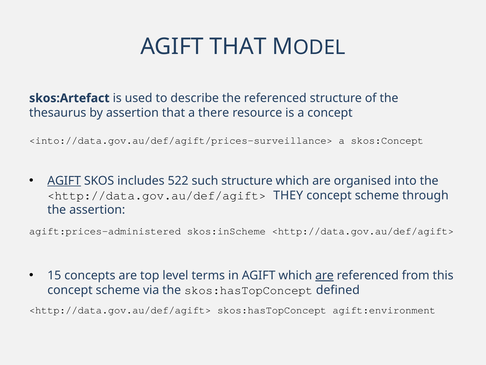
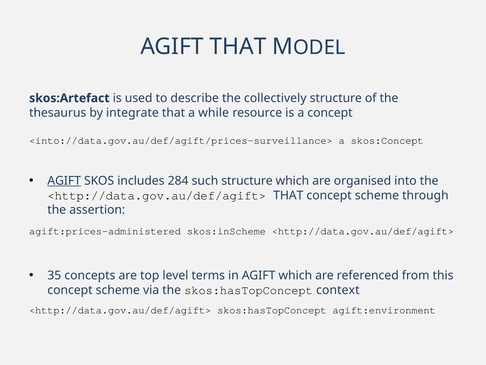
the referenced: referenced -> collectively
by assertion: assertion -> integrate
there: there -> while
522: 522 -> 284
<http://data.gov.au/def/agift> THEY: THEY -> THAT
15: 15 -> 35
are at (324, 275) underline: present -> none
defined: defined -> context
